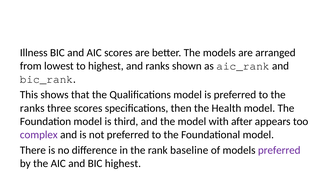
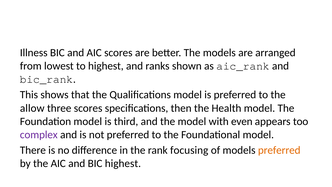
ranks at (32, 108): ranks -> allow
after: after -> even
baseline: baseline -> focusing
preferred at (279, 150) colour: purple -> orange
